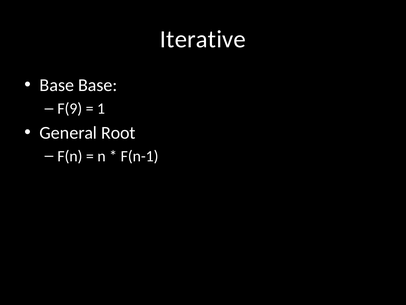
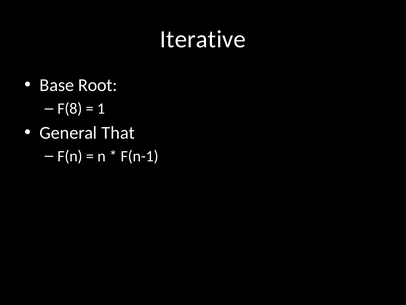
Base Base: Base -> Root
F(9: F(9 -> F(8
Root: Root -> That
